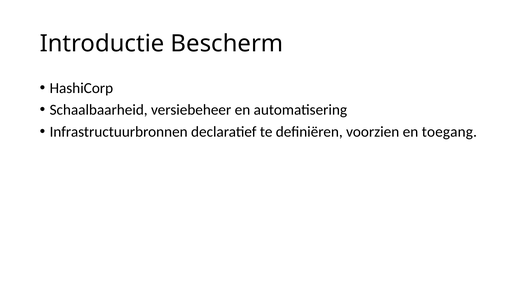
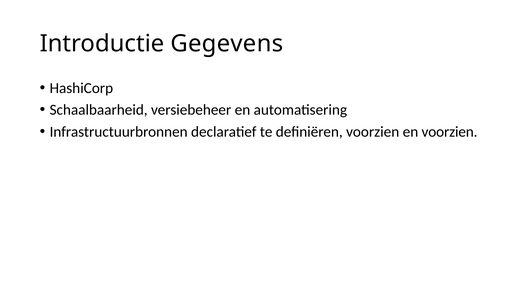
Bescherm: Bescherm -> Gegevens
en toegang: toegang -> voorzien
